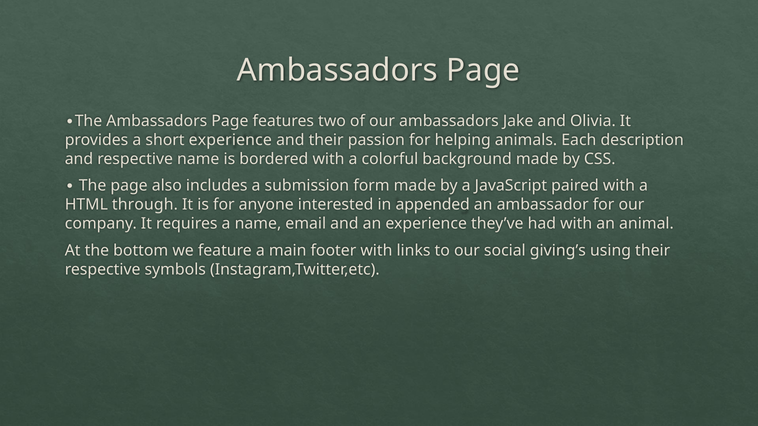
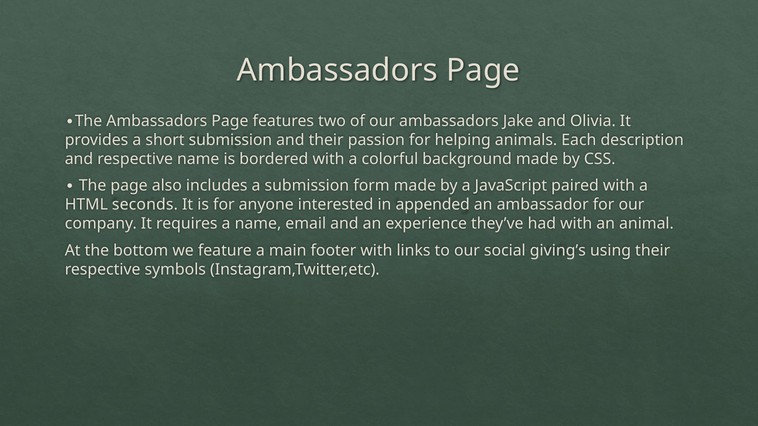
short experience: experience -> submission
through: through -> seconds
